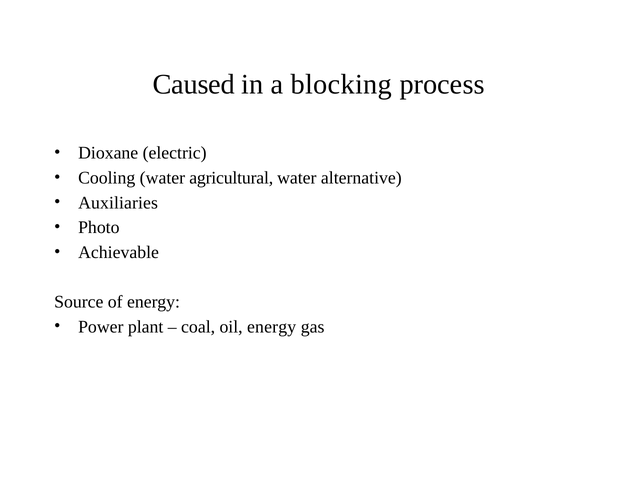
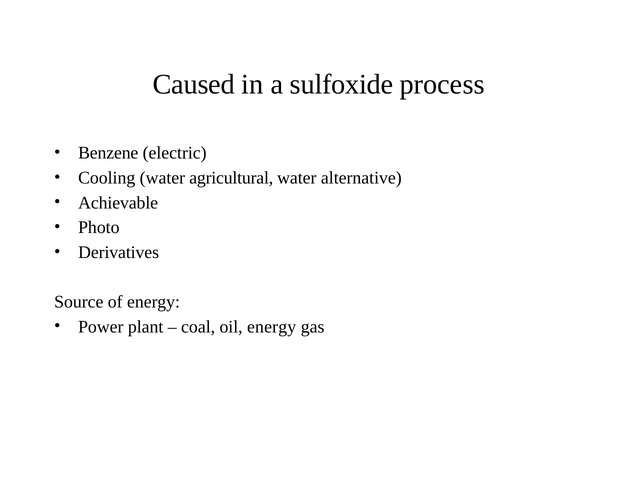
blocking: blocking -> sulfoxide
Dioxane: Dioxane -> Benzene
Auxiliaries: Auxiliaries -> Achievable
Achievable: Achievable -> Derivatives
